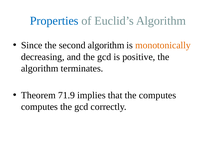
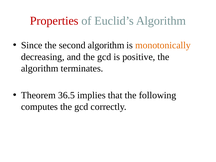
Properties colour: blue -> red
71.9: 71.9 -> 36.5
the computes: computes -> following
